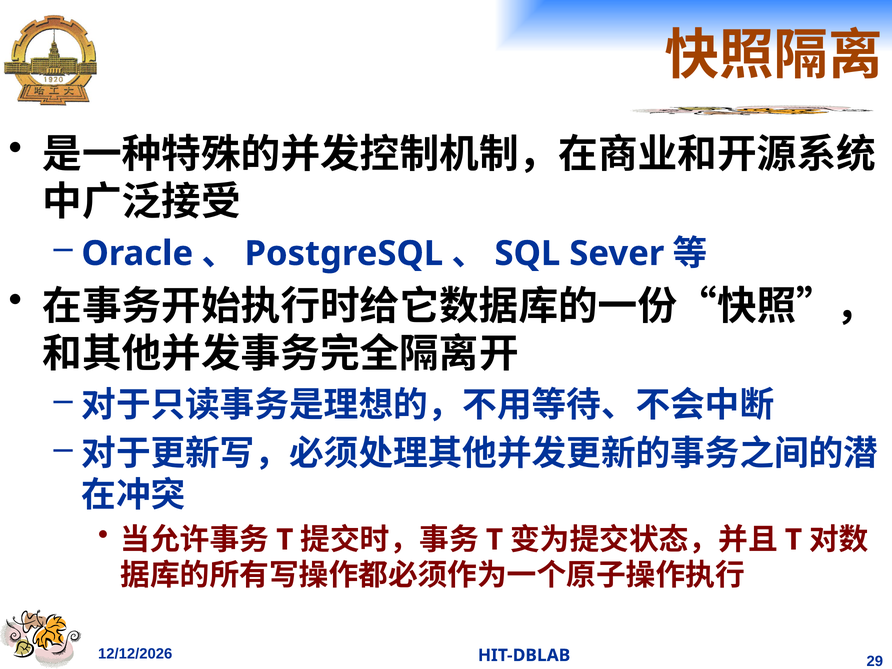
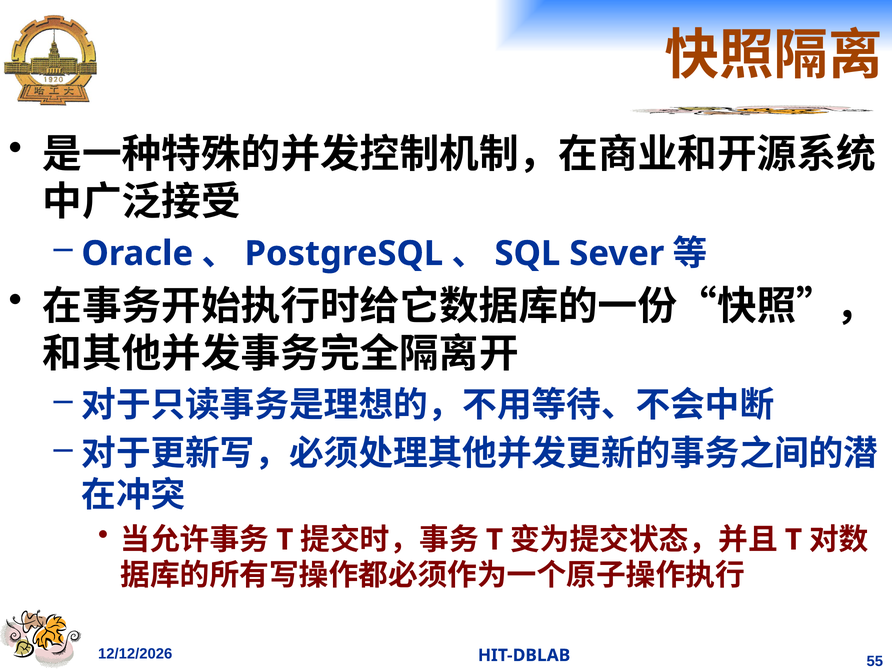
29: 29 -> 55
